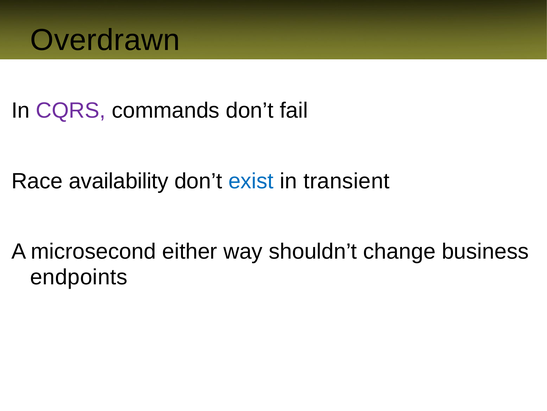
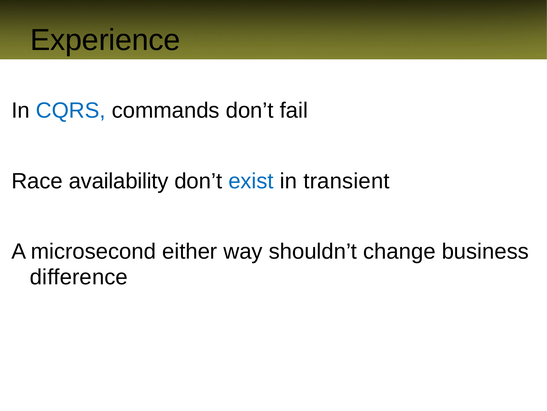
Overdrawn: Overdrawn -> Experience
CQRS colour: purple -> blue
endpoints: endpoints -> difference
